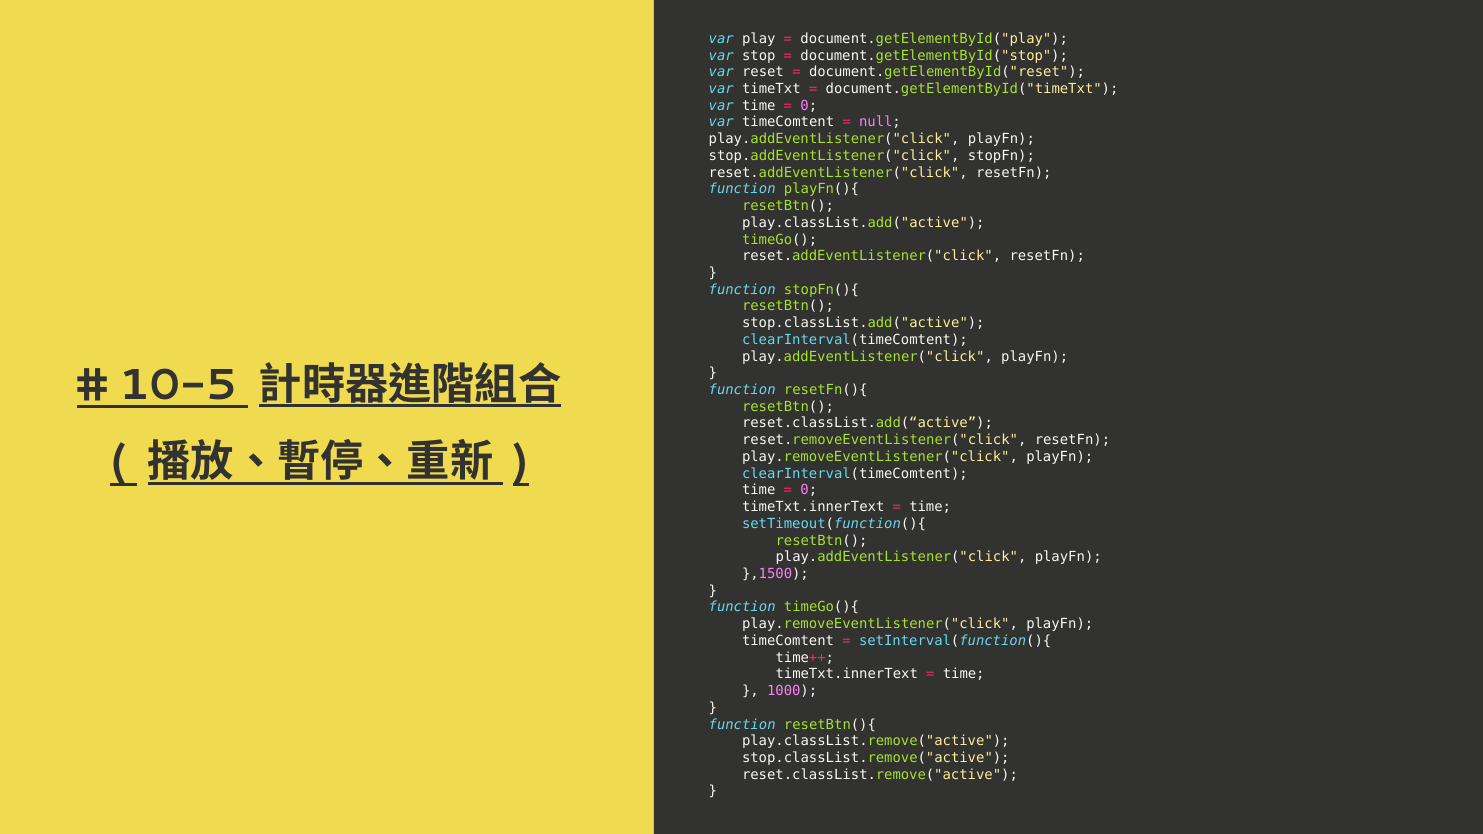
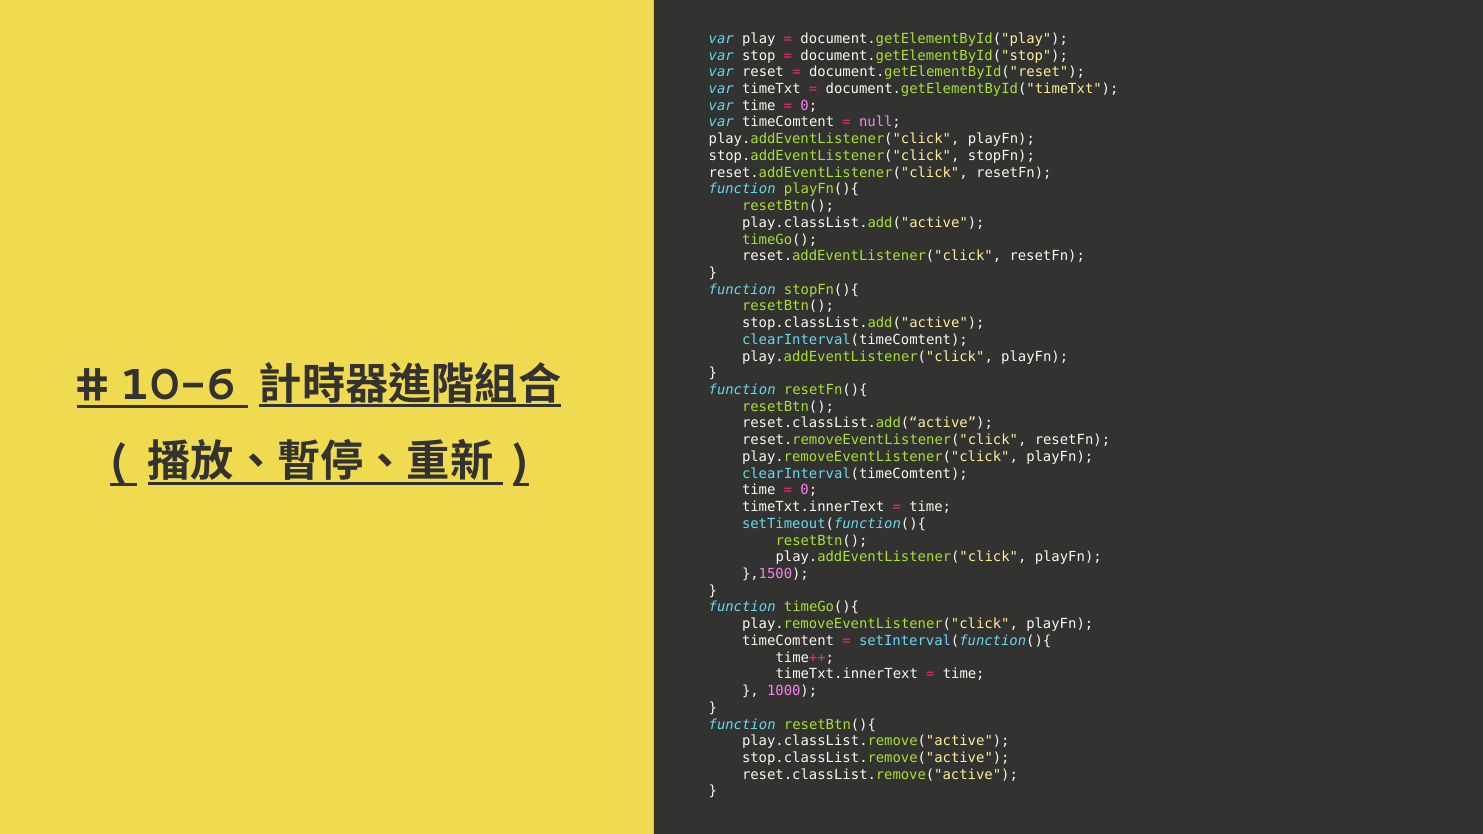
10-5: 10-5 -> 10-6
